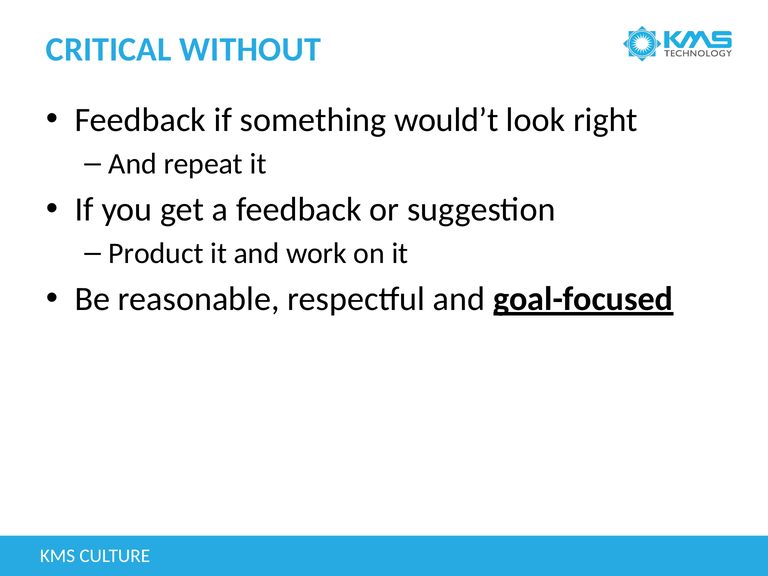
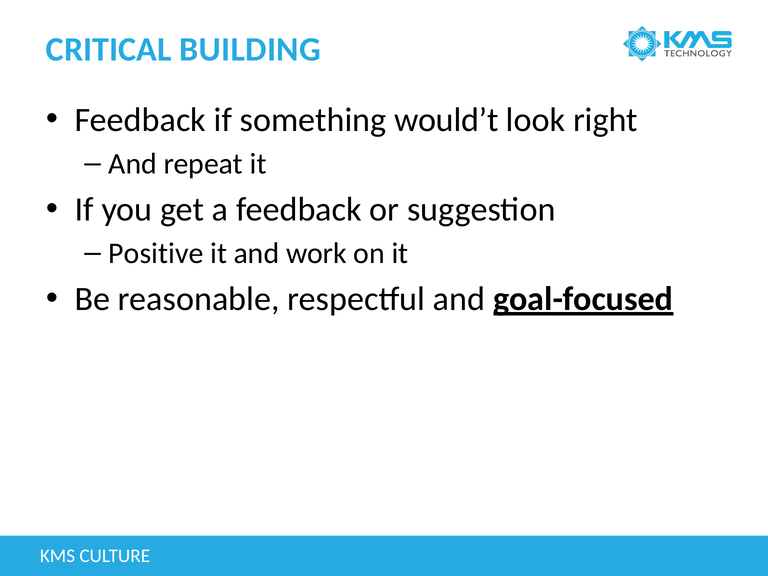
WITHOUT: WITHOUT -> BUILDING
Product: Product -> Positive
